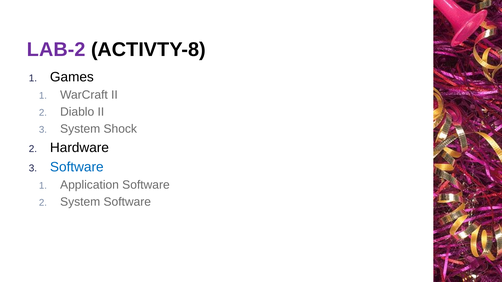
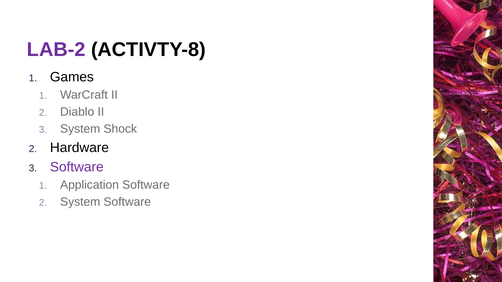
Software at (77, 167) colour: blue -> purple
